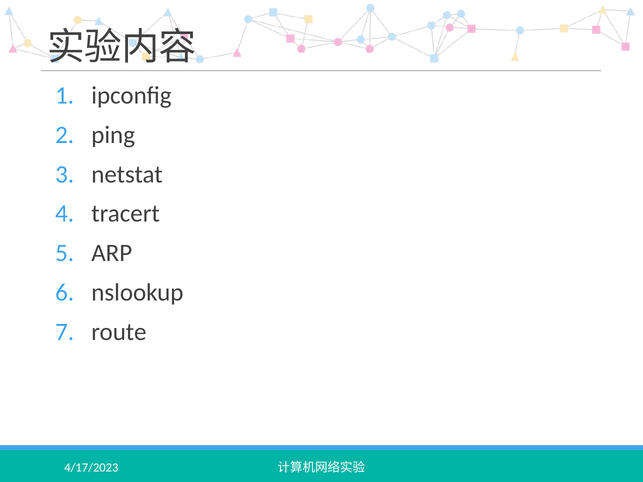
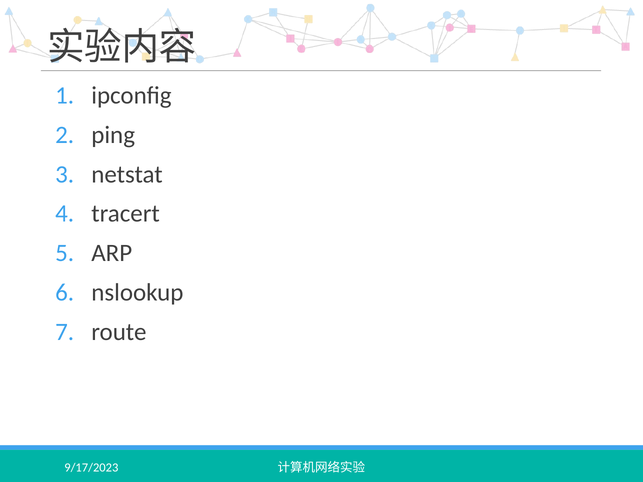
4/17/2023: 4/17/2023 -> 9/17/2023
